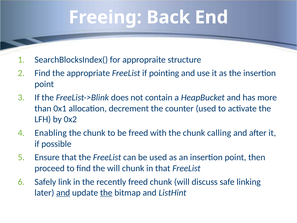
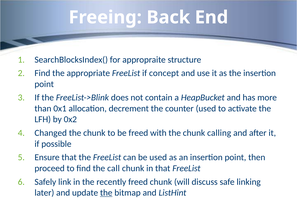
pointing: pointing -> concept
Enabling: Enabling -> Changed
the will: will -> call
and at (63, 192) underline: present -> none
